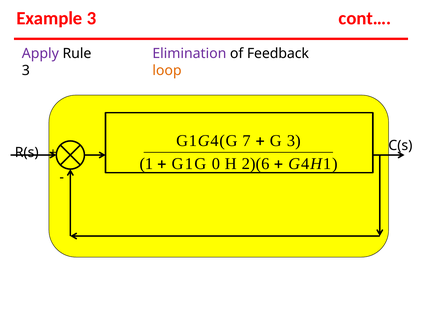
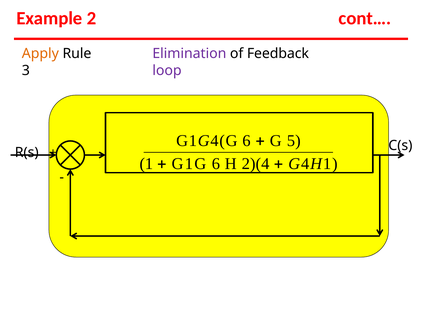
Example 3: 3 -> 2
Apply colour: purple -> orange
loop colour: orange -> purple
G1G4(G 7: 7 -> 6
G 3: 3 -> 5
G1G 0: 0 -> 6
2)(6: 2)(6 -> 2)(4
